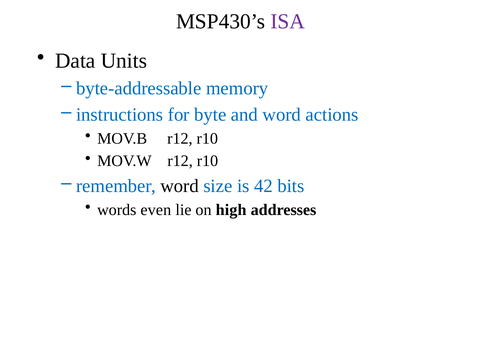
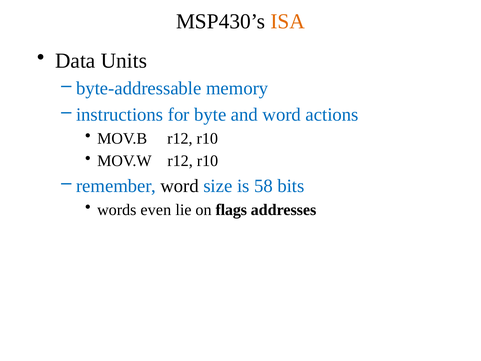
ISA colour: purple -> orange
42: 42 -> 58
high: high -> flags
